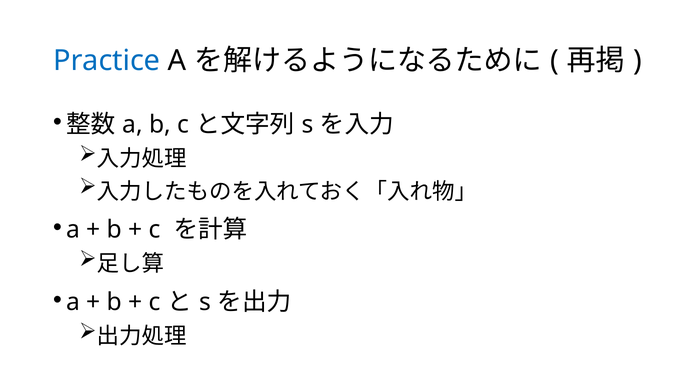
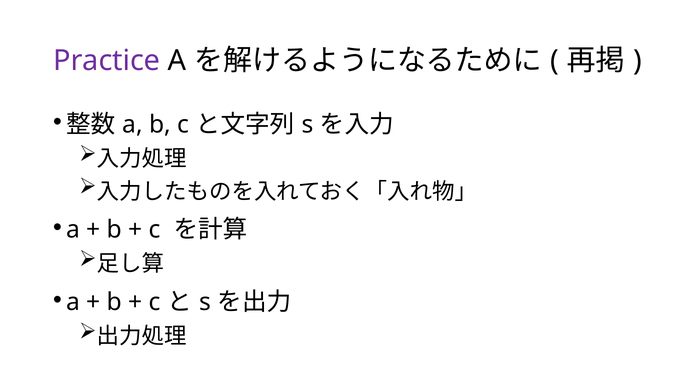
Practice colour: blue -> purple
